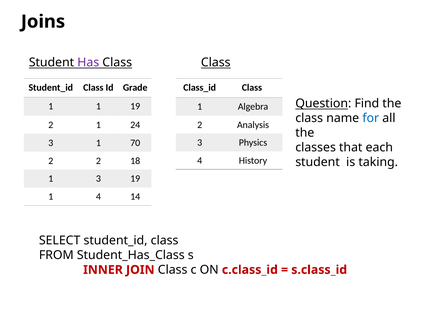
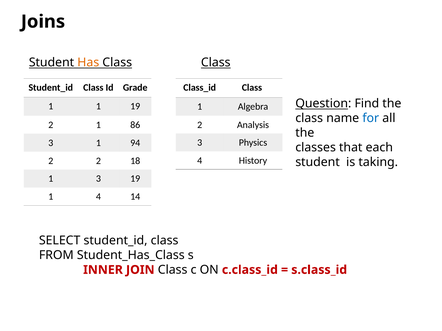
Has colour: purple -> orange
24: 24 -> 86
70: 70 -> 94
